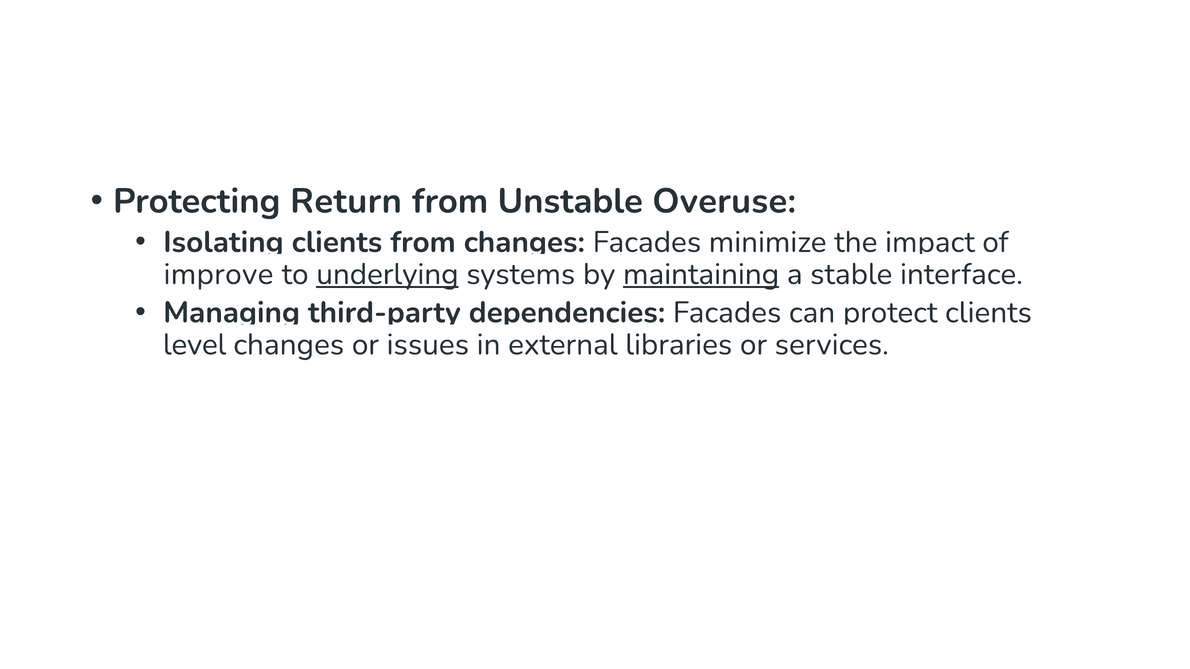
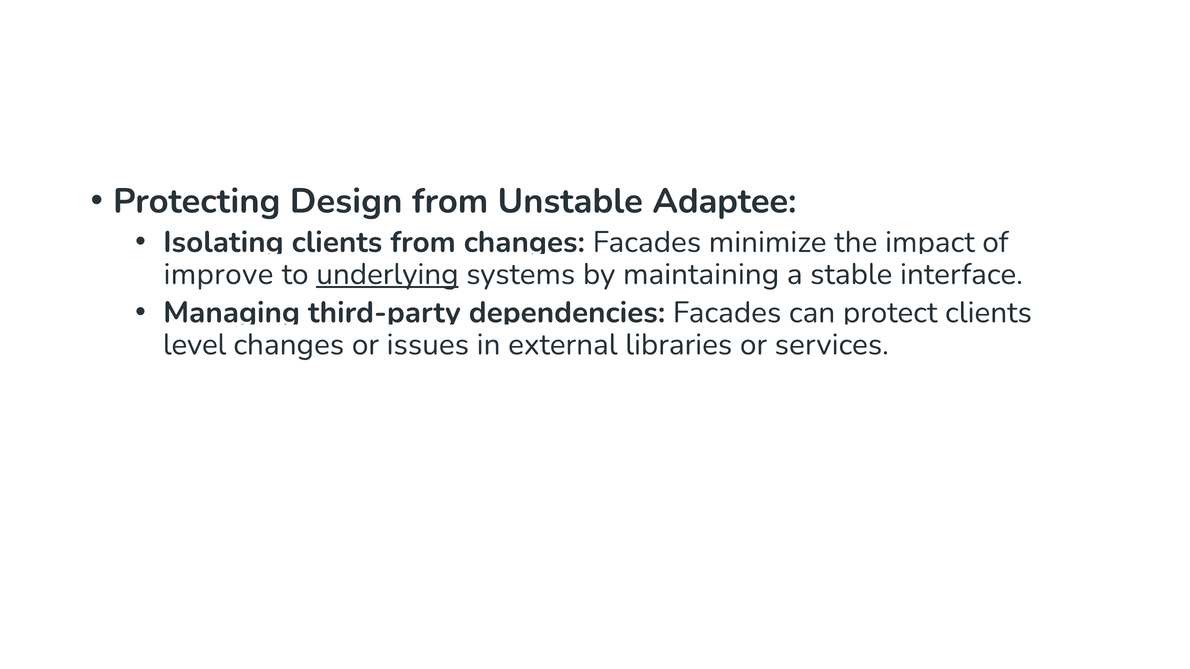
Return: Return -> Design
Overuse: Overuse -> Adaptee
maintaining underline: present -> none
